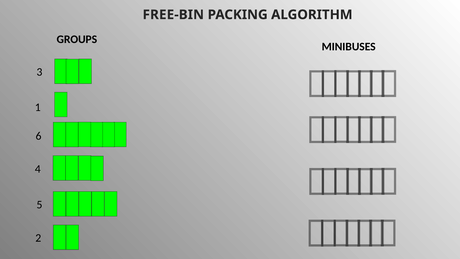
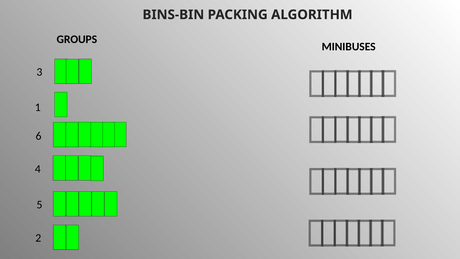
FREE-BIN: FREE-BIN -> BINS-BIN
